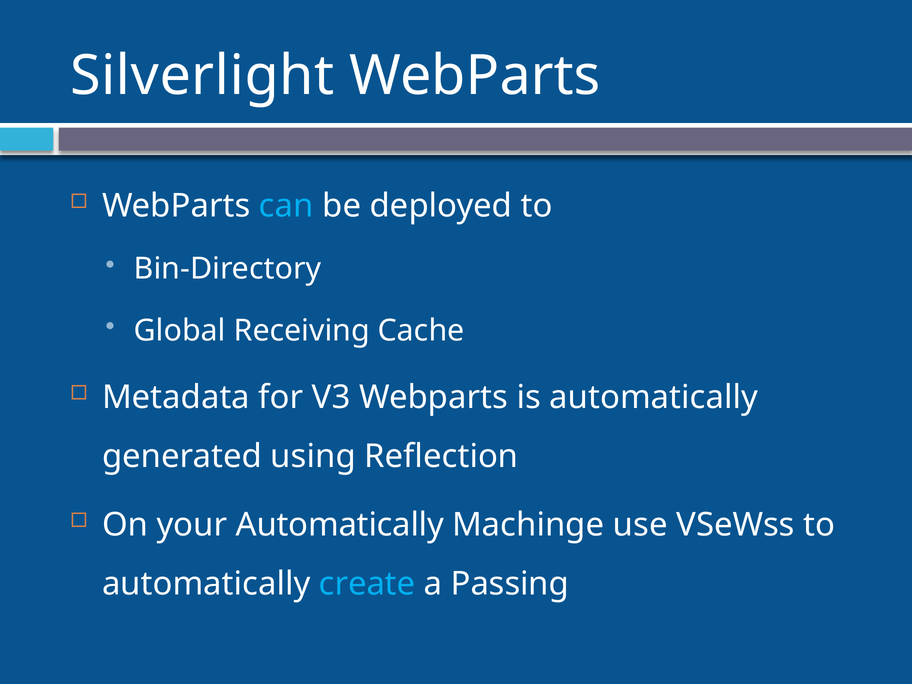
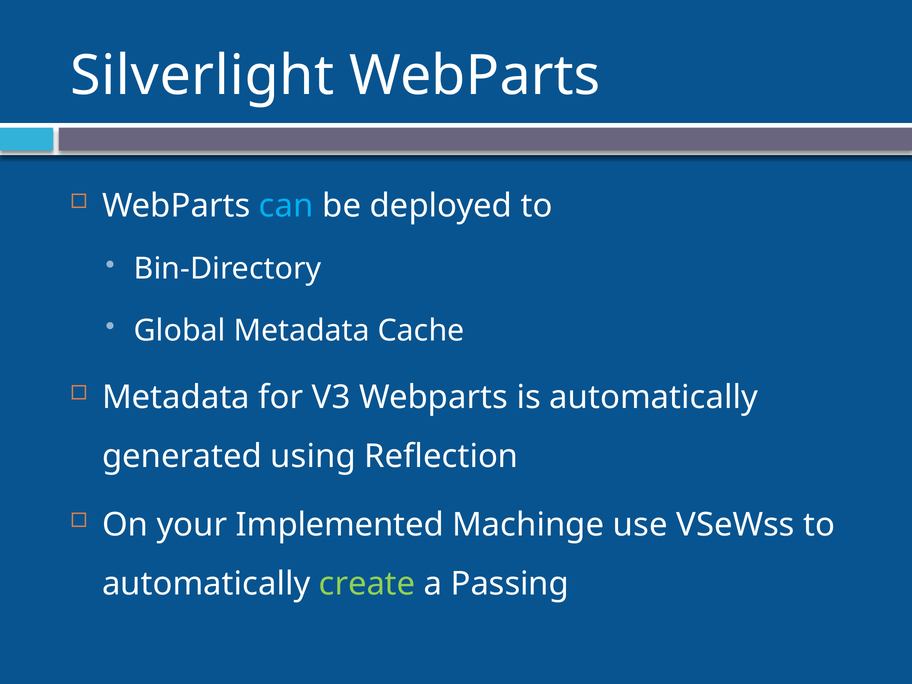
Global Receiving: Receiving -> Metadata
your Automatically: Automatically -> Implemented
create colour: light blue -> light green
